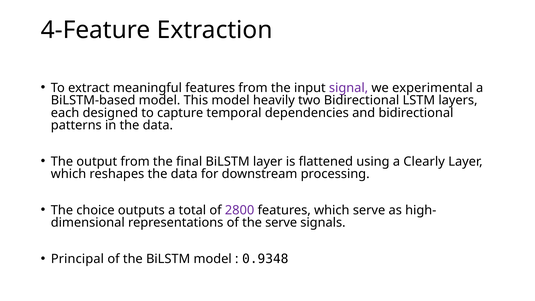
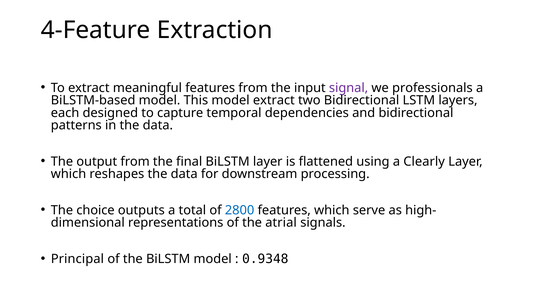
experimental: experimental -> professionals
model heavily: heavily -> extract
2800 colour: purple -> blue
the serve: serve -> atrial
